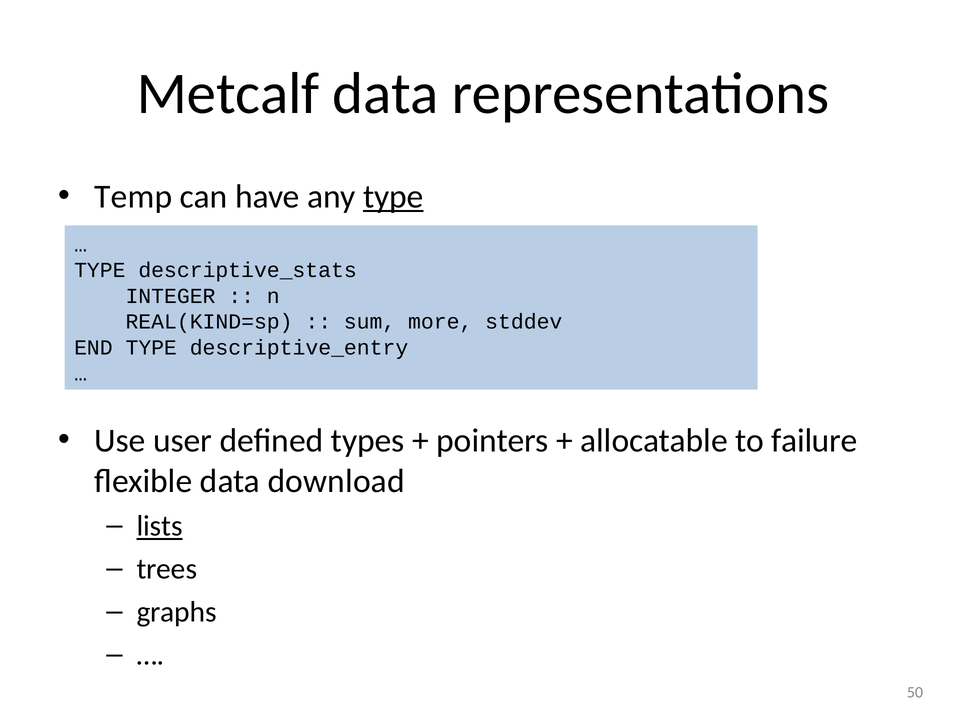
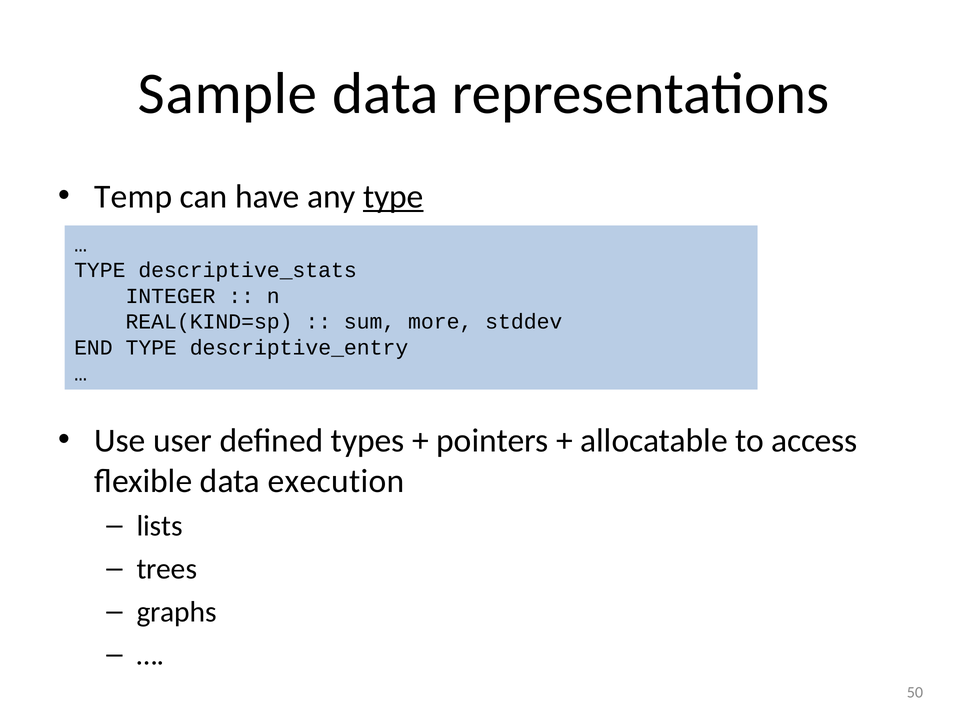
Metcalf: Metcalf -> Sample
failure: failure -> access
download: download -> execution
lists underline: present -> none
